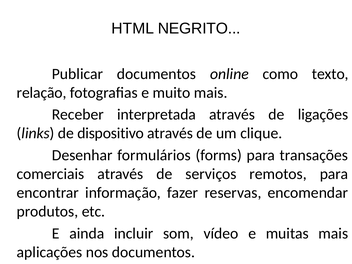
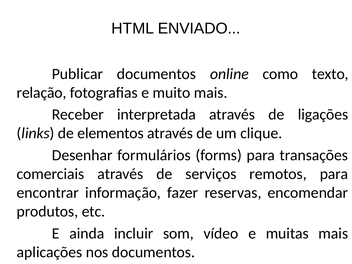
NEGRITO: NEGRITO -> ENVIADO
dispositivo: dispositivo -> elementos
